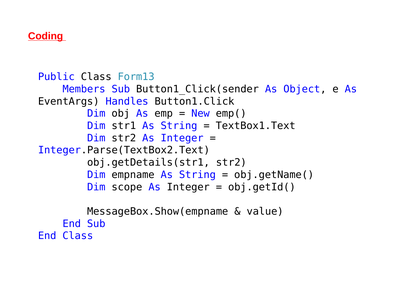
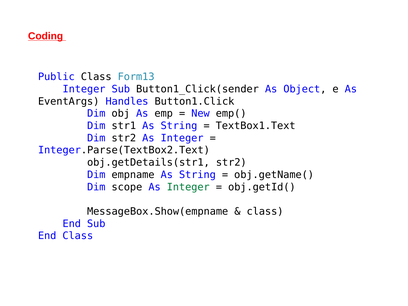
Members at (84, 89): Members -> Integer
Integer at (188, 187) colour: black -> green
value at (265, 211): value -> class
